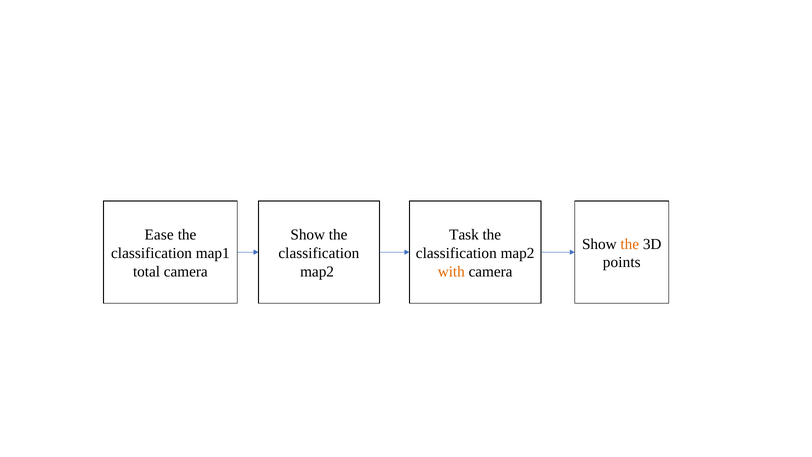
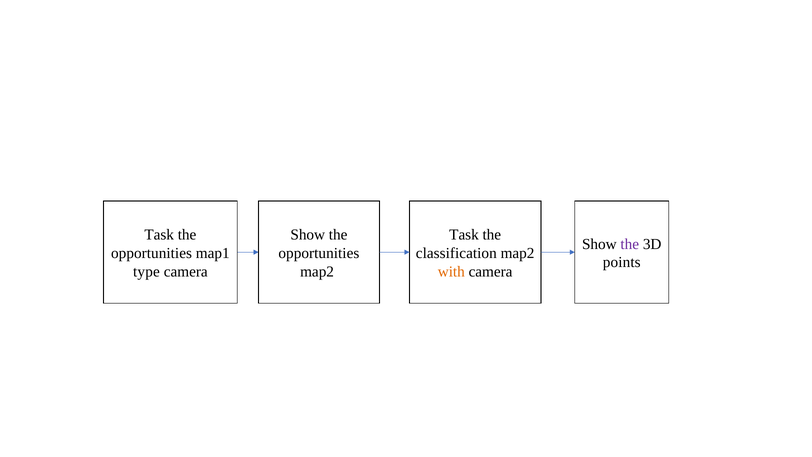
Ease at (159, 235): Ease -> Task
the at (630, 244) colour: orange -> purple
classification at (152, 253): classification -> opportunities
classification at (319, 253): classification -> opportunities
total: total -> type
